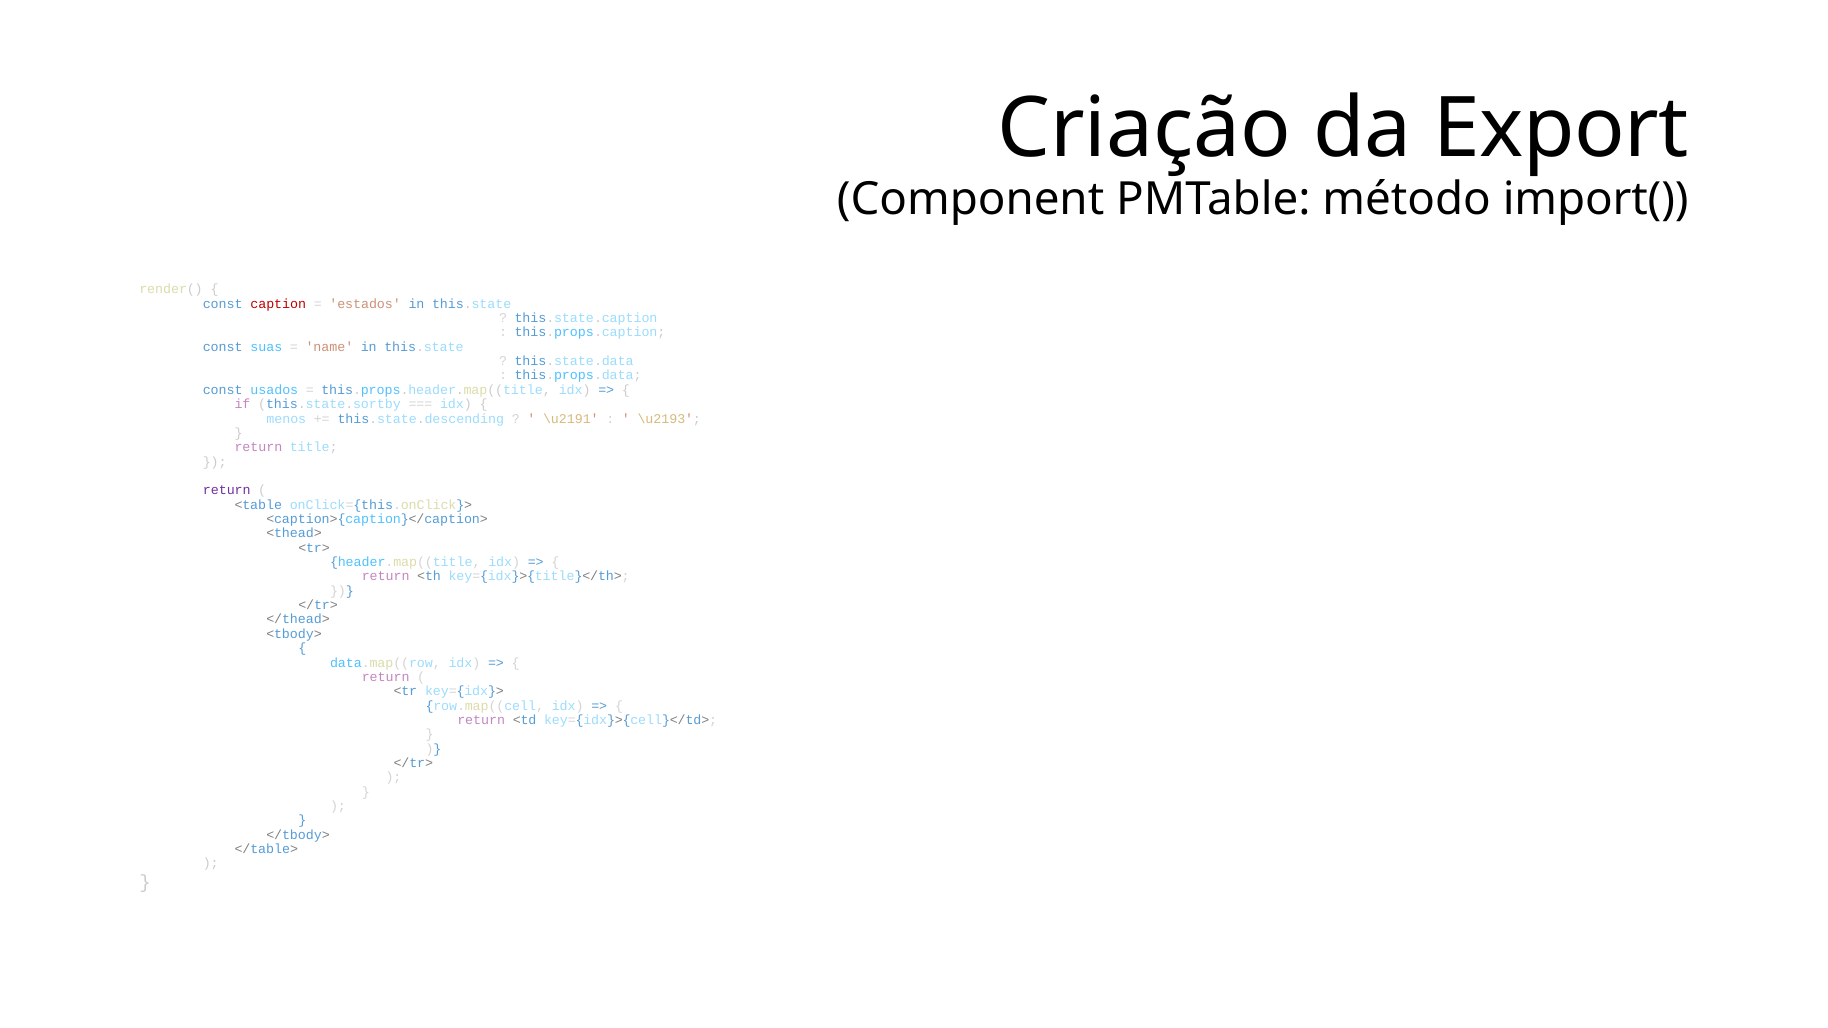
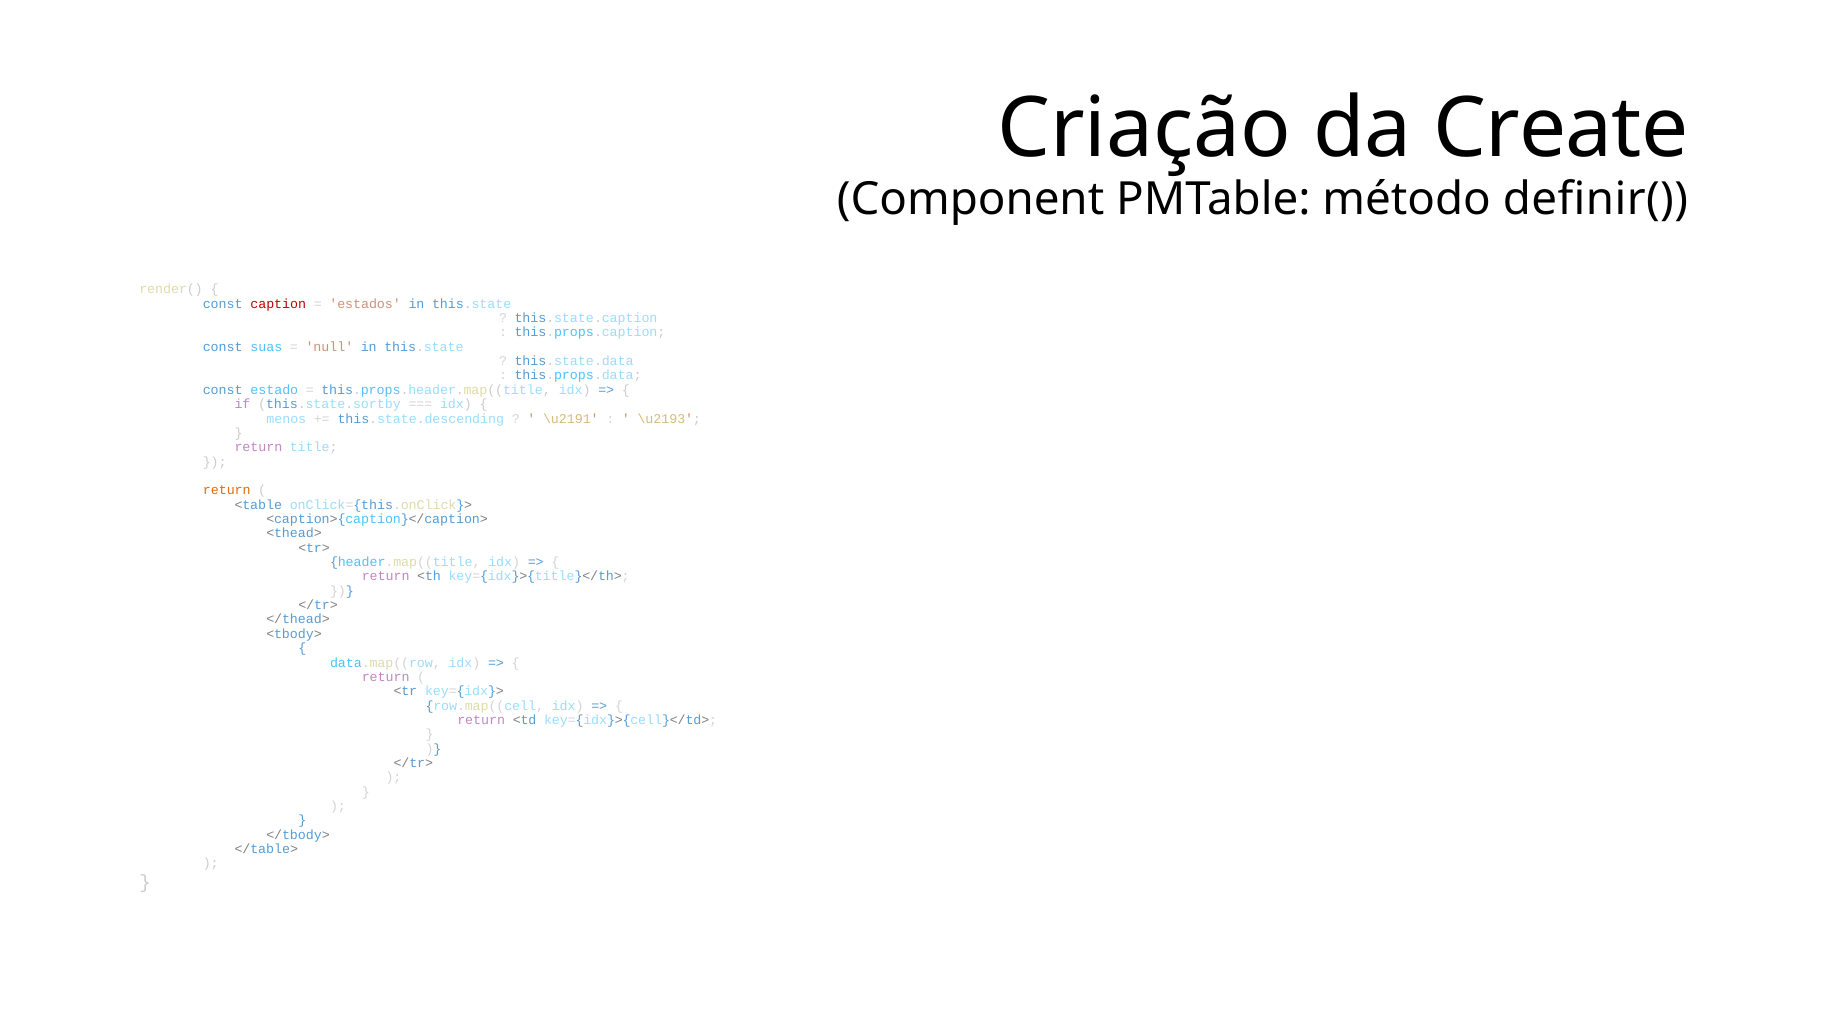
Export: Export -> Create
import(: import( -> definir(
name: name -> null
usados: usados -> estado
return at (227, 491) colour: purple -> orange
